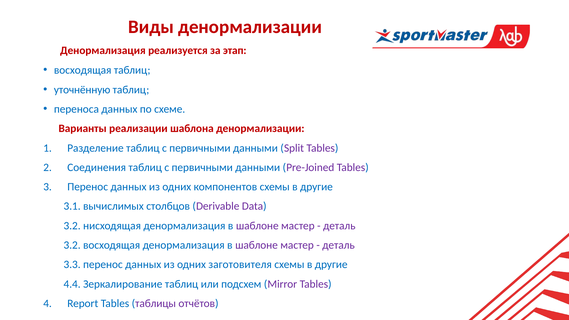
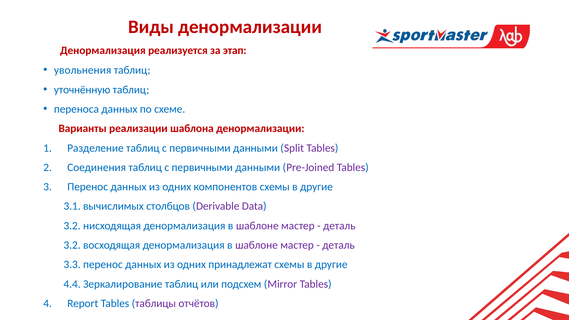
восходящая at (83, 70): восходящая -> увольнения
заготовителя: заготовителя -> принадлежат
